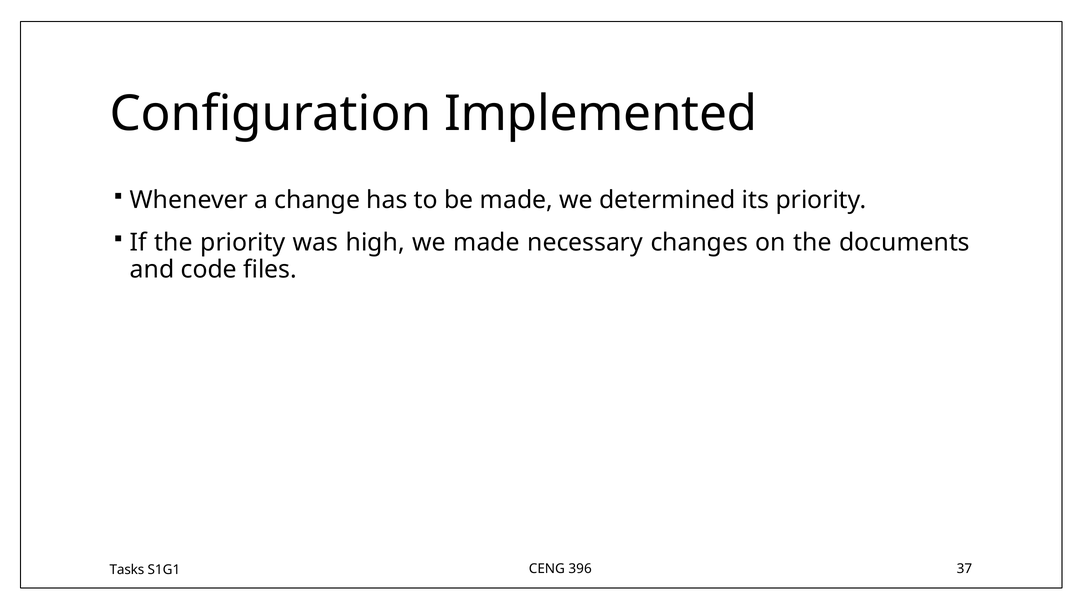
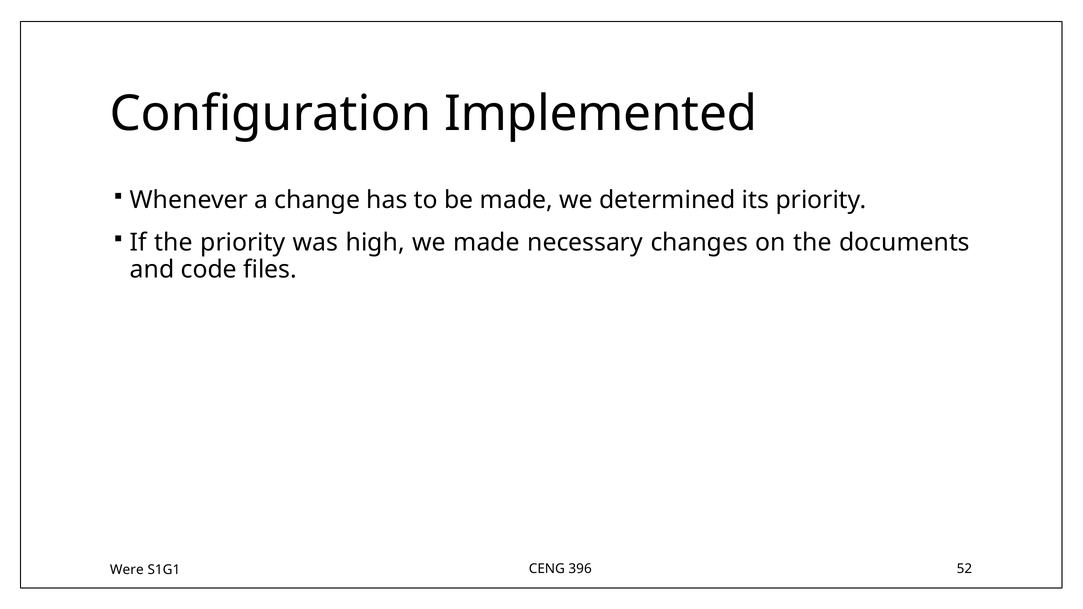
37: 37 -> 52
Tasks: Tasks -> Were
